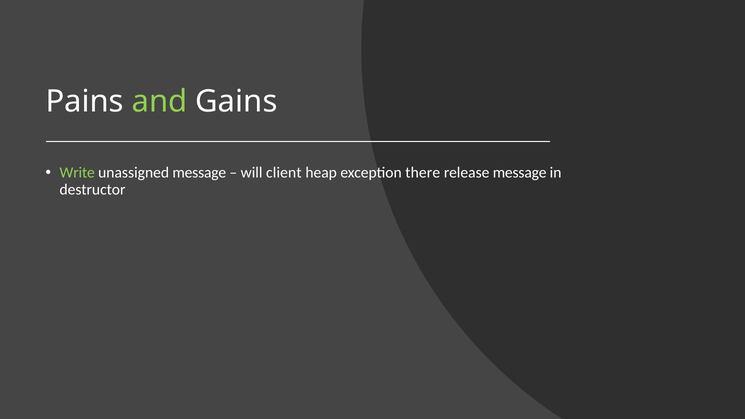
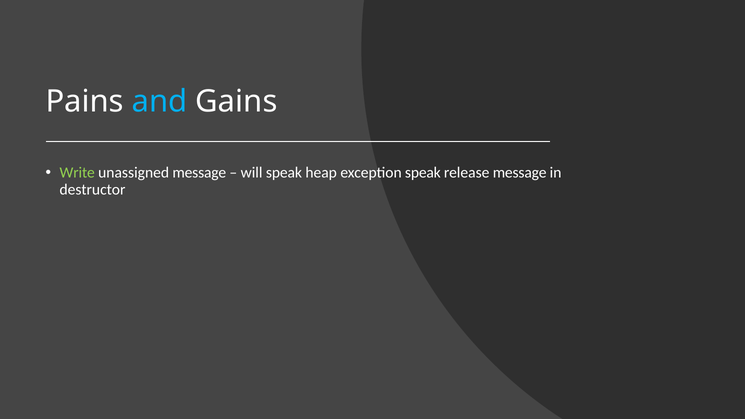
and colour: light green -> light blue
will client: client -> speak
exception there: there -> speak
